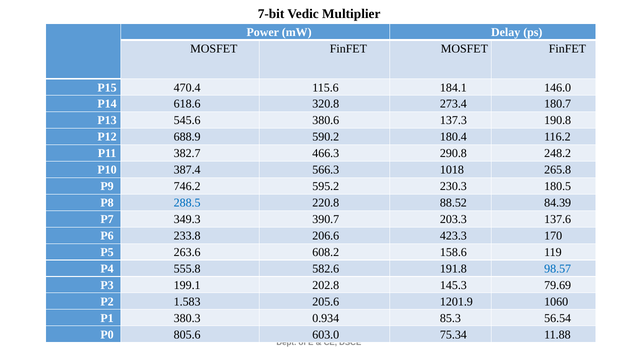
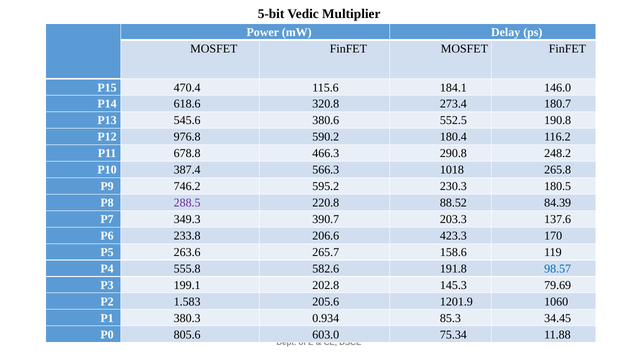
7-bit: 7-bit -> 5-bit
137.3: 137.3 -> 552.5
688.9: 688.9 -> 976.8
382.7: 382.7 -> 678.8
288.5 colour: blue -> purple
608.2: 608.2 -> 265.7
56.54: 56.54 -> 34.45
